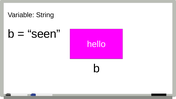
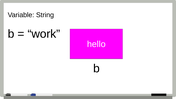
seen: seen -> work
